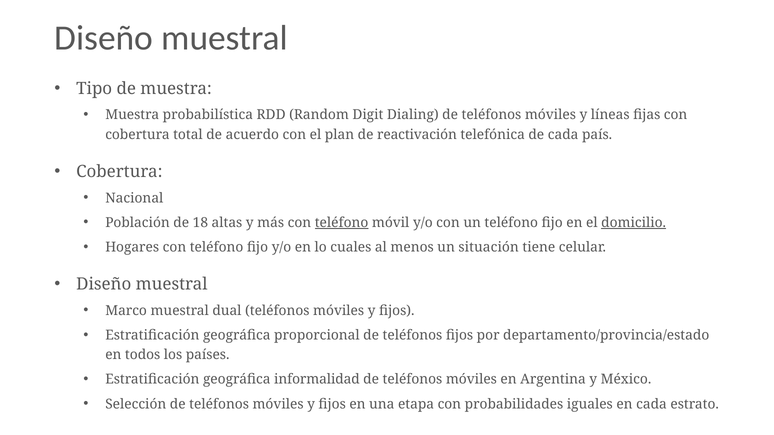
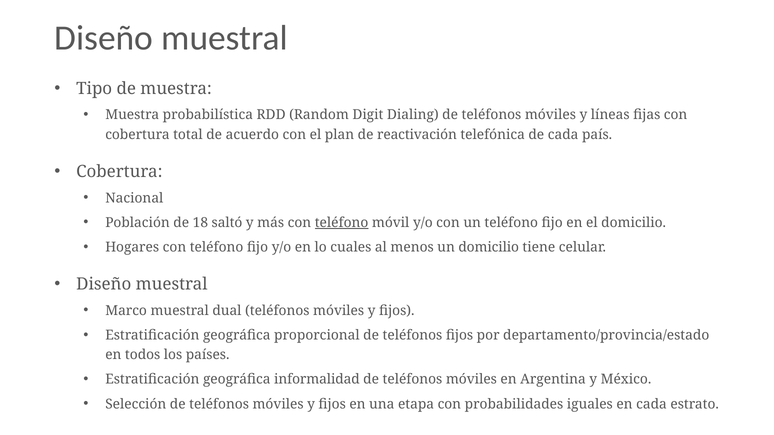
altas: altas -> saltó
domicilio at (634, 223) underline: present -> none
un situación: situación -> domicilio
